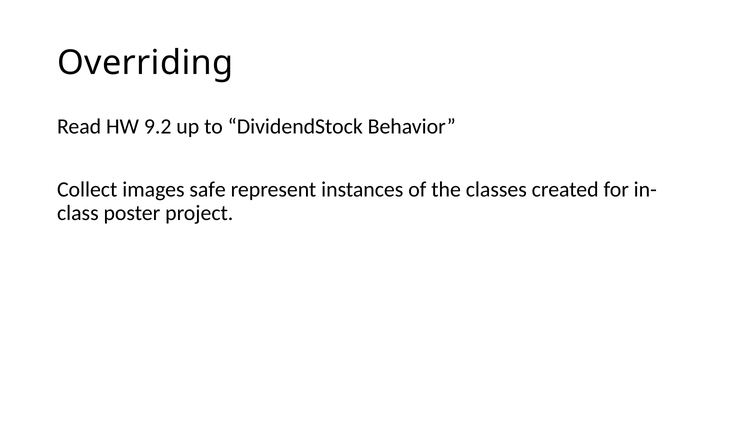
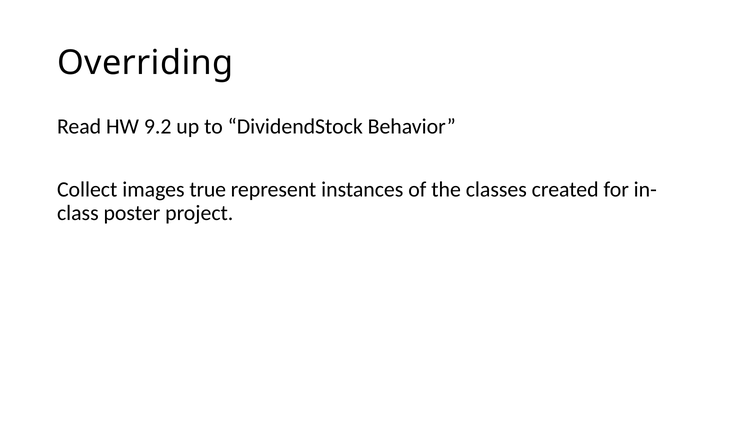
safe: safe -> true
